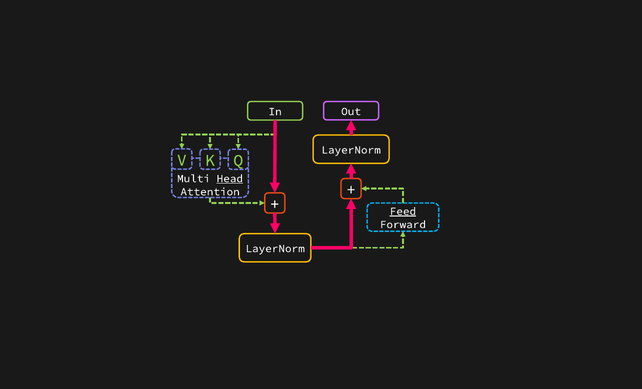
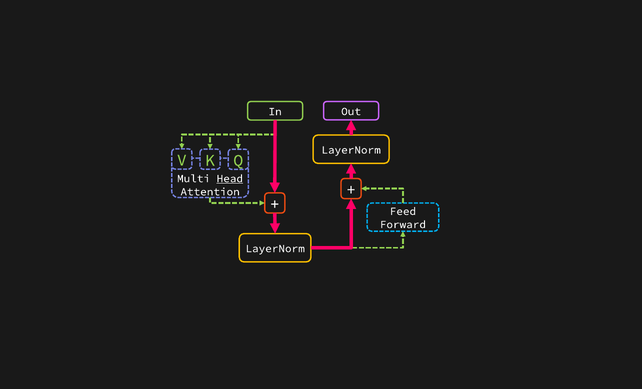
Feed underline: present -> none
